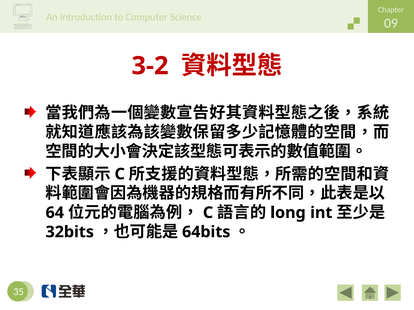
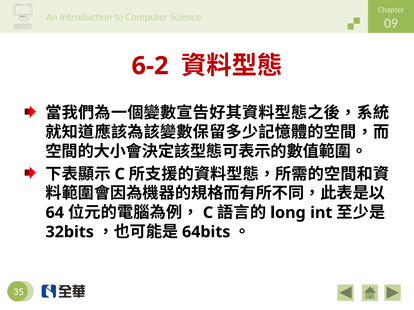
3-2: 3-2 -> 6-2
